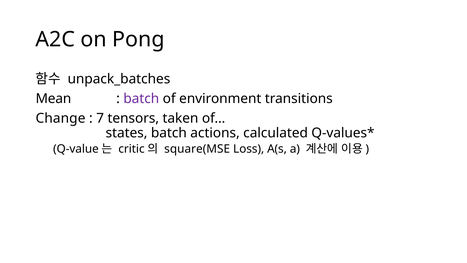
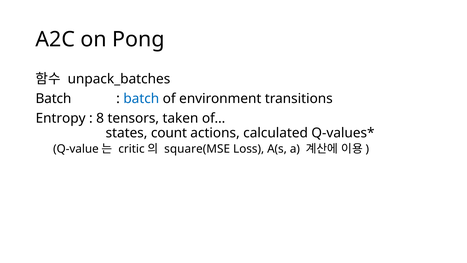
Mean at (53, 98): Mean -> Batch
batch at (141, 98) colour: purple -> blue
Change: Change -> Entropy
7: 7 -> 8
states batch: batch -> count
